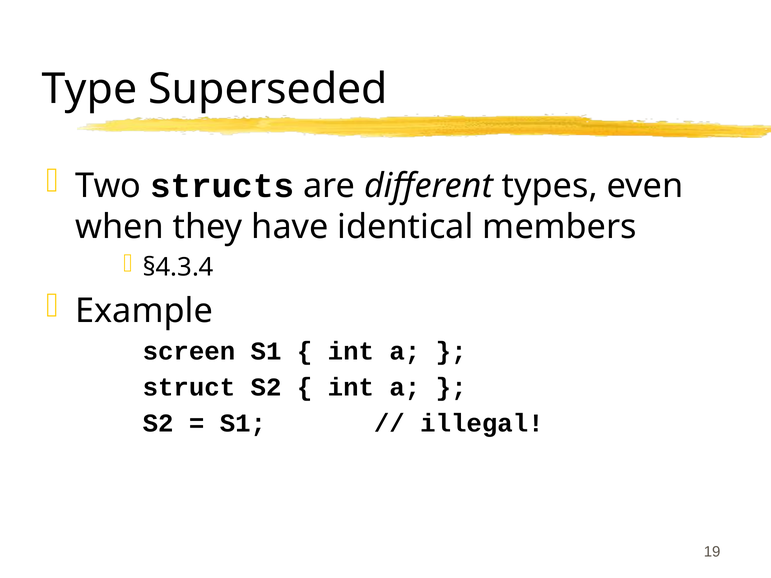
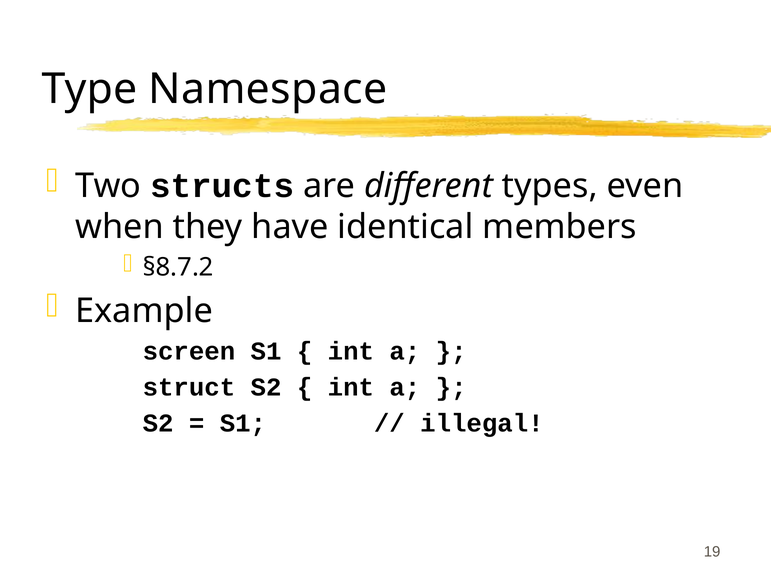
Superseded: Superseded -> Namespace
§4.3.4: §4.3.4 -> §8.7.2
